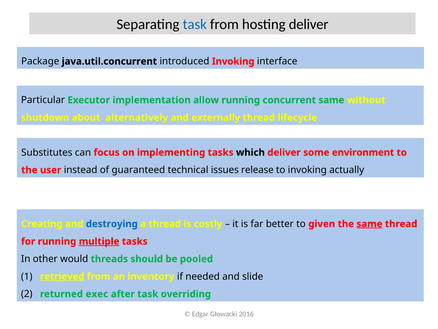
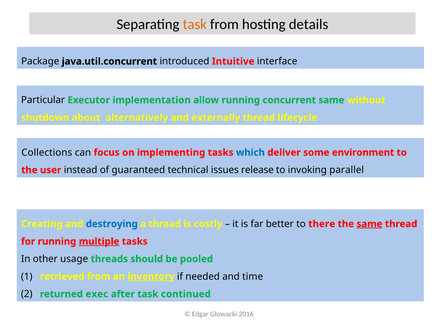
task at (195, 24) colour: blue -> orange
hosting deliver: deliver -> details
introduced Invoking: Invoking -> Intuitive
Substitutes: Substitutes -> Collections
which colour: black -> blue
actually: actually -> parallel
given: given -> there
would: would -> usage
retrieved underline: present -> none
inventory underline: none -> present
slide: slide -> time
overriding: overriding -> continued
